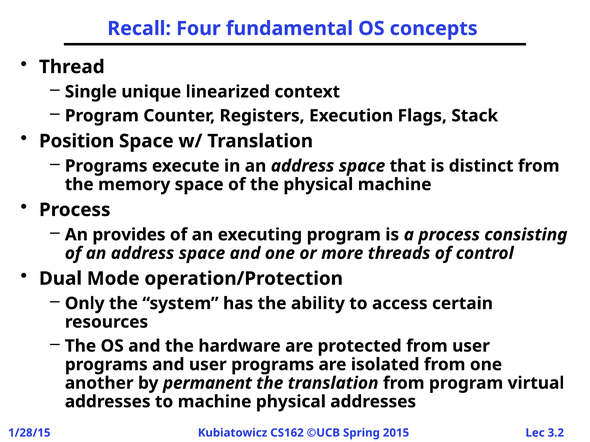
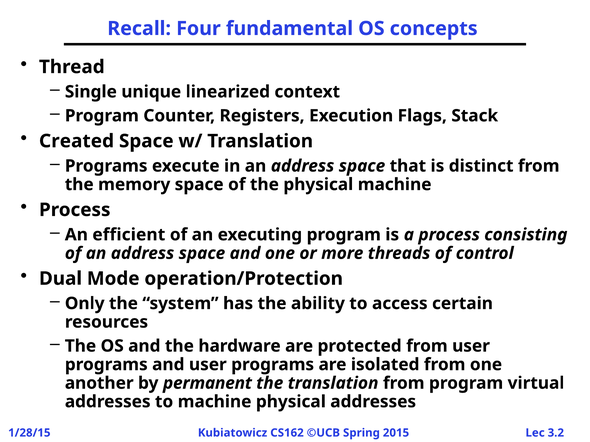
Position: Position -> Created
provides: provides -> efficient
